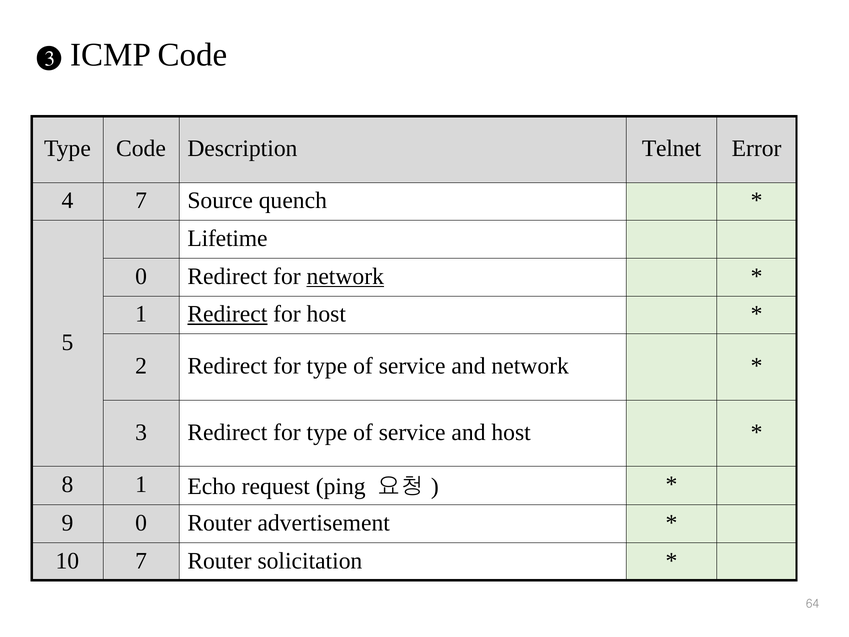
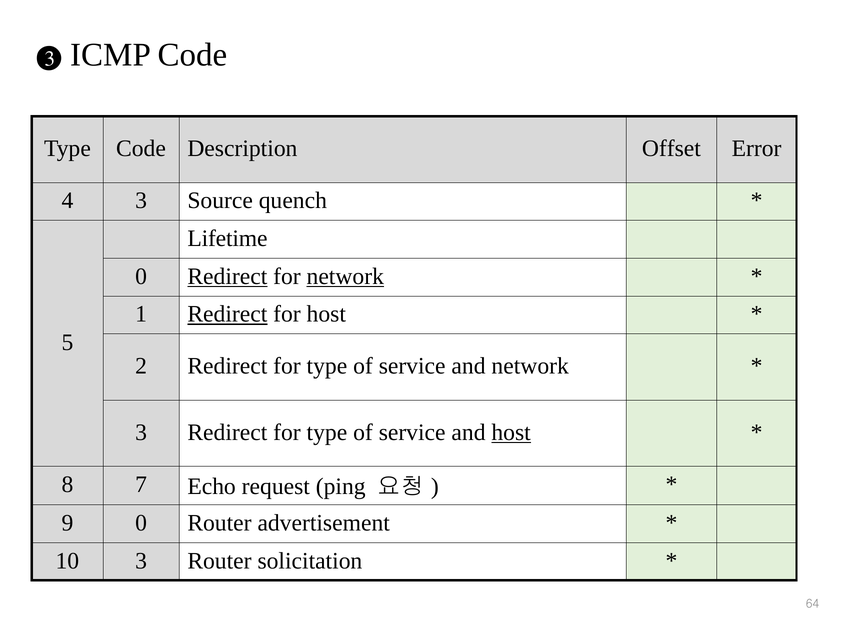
Telnet: Telnet -> Offset
4 7: 7 -> 3
Redirect at (227, 276) underline: none -> present
host at (511, 432) underline: none -> present
8 1: 1 -> 7
10 7: 7 -> 3
